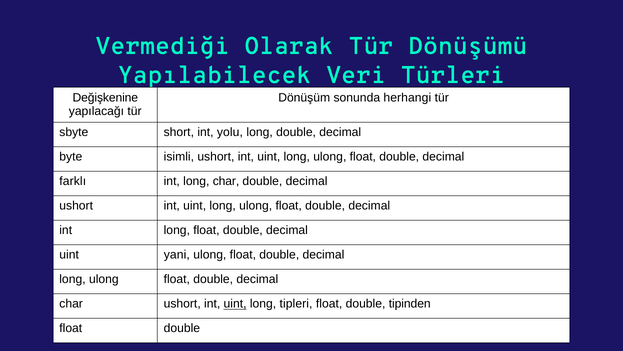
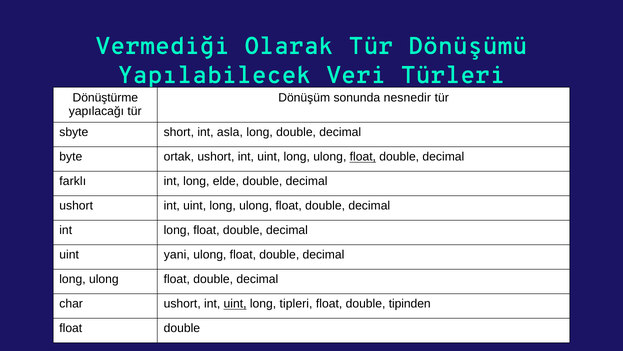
Değişkenine: Değişkenine -> Dönüştürme
herhangi: herhangi -> nesnedir
yolu: yolu -> asla
isimli: isimli -> ortak
float at (363, 157) underline: none -> present
long char: char -> elde
